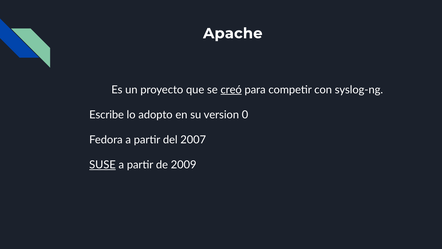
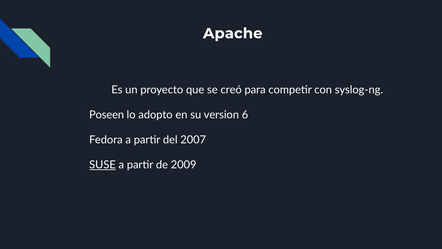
creó underline: present -> none
Escribe: Escribe -> Poseen
0: 0 -> 6
